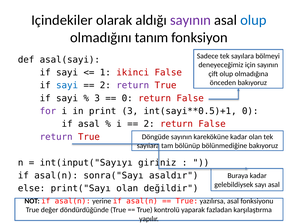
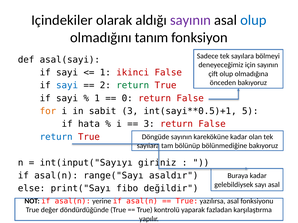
return at (133, 86) colour: purple -> green
3 at (97, 98): 3 -> 1
for colour: purple -> orange
print: print -> sabit
0 at (250, 111): 0 -> 5
if asal: asal -> hata
2 at (149, 124): 2 -> 3
return at (56, 137) colour: purple -> blue
sonra("Sayı: sonra("Sayı -> range("Sayı
print("Sayı olan: olan -> fibo
